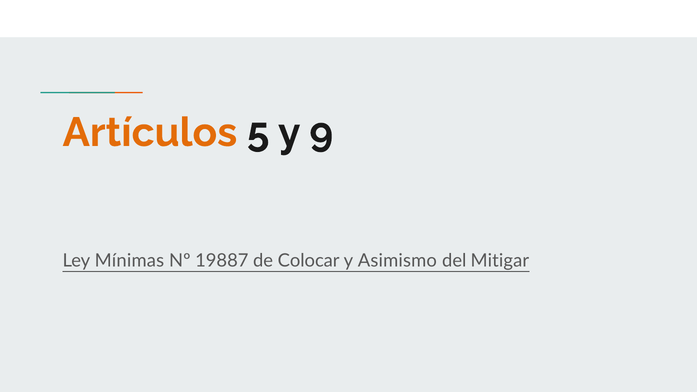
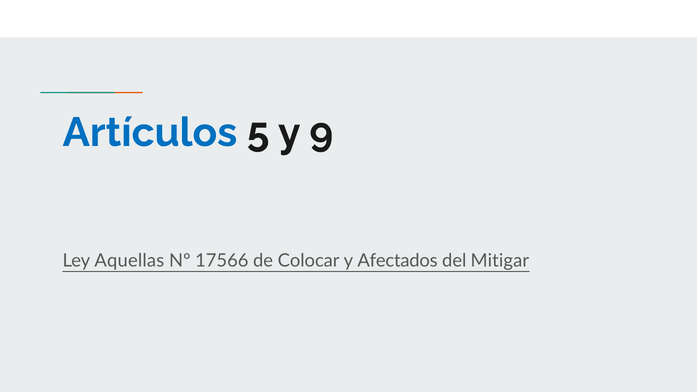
Artículos colour: orange -> blue
Mínimas: Mínimas -> Aquellas
19887: 19887 -> 17566
Asimismo: Asimismo -> Afectados
